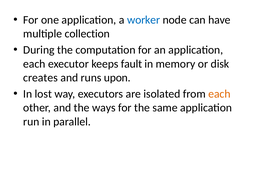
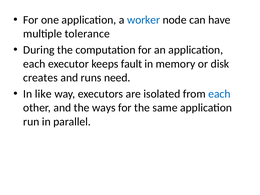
collection: collection -> tolerance
upon: upon -> need
lost: lost -> like
each at (219, 94) colour: orange -> blue
